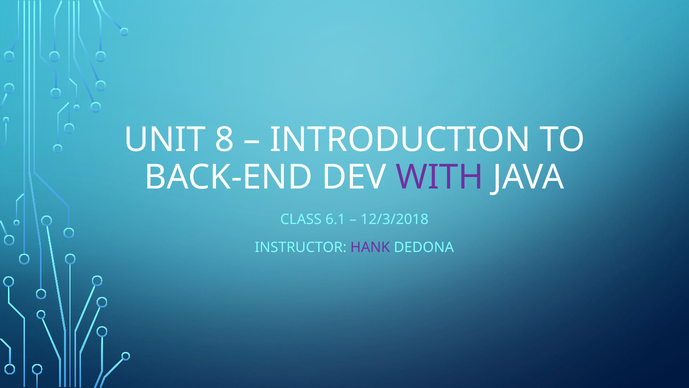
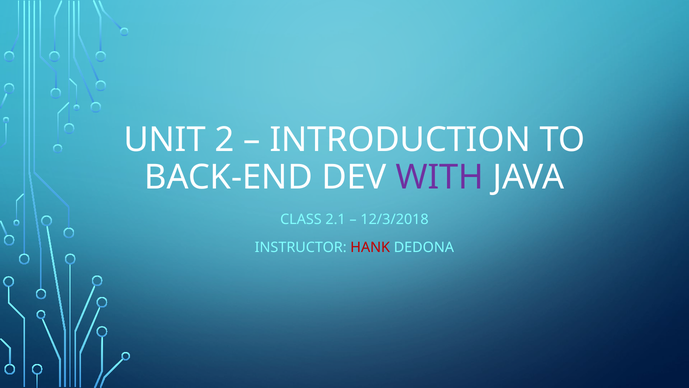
8: 8 -> 2
6.1: 6.1 -> 2.1
HANK colour: purple -> red
